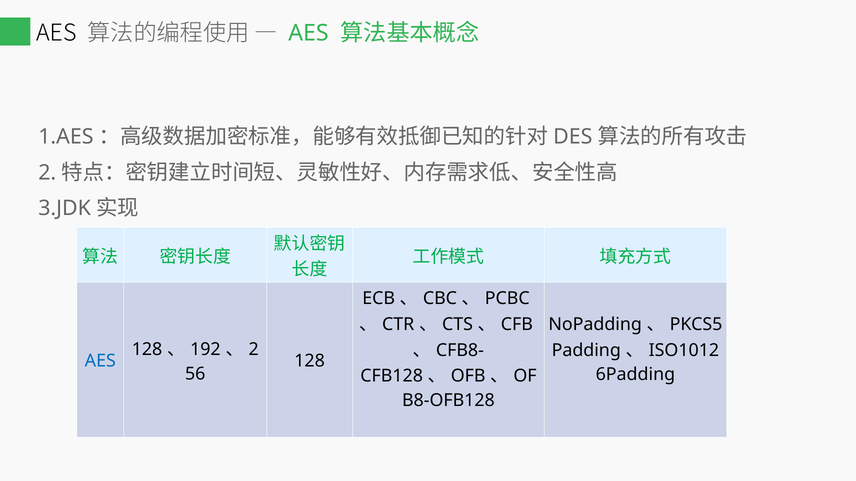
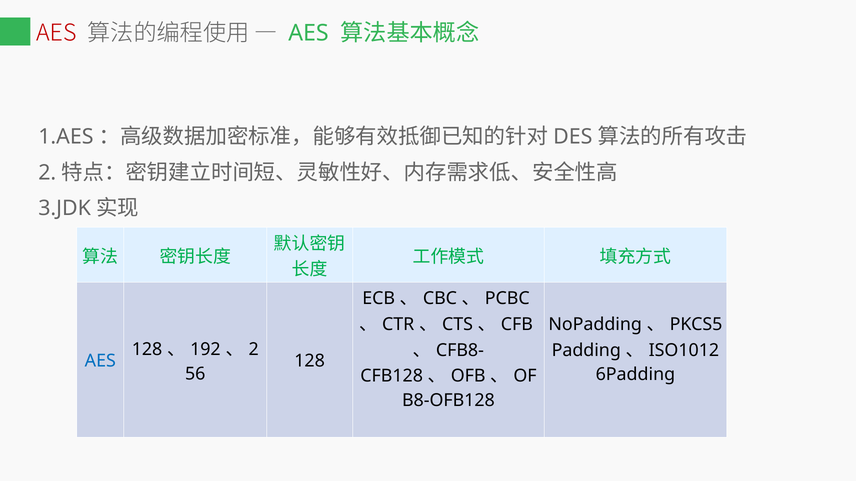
AES at (56, 33) colour: black -> red
